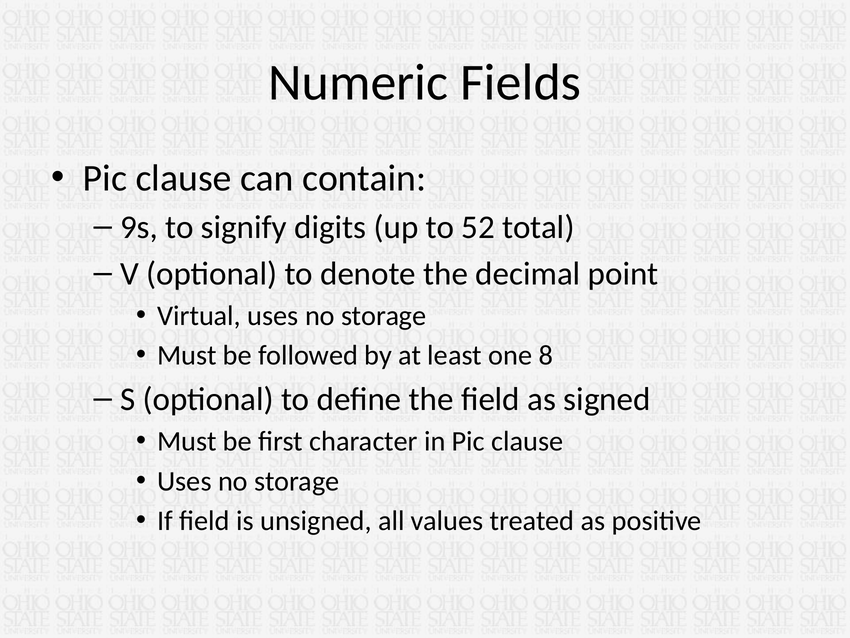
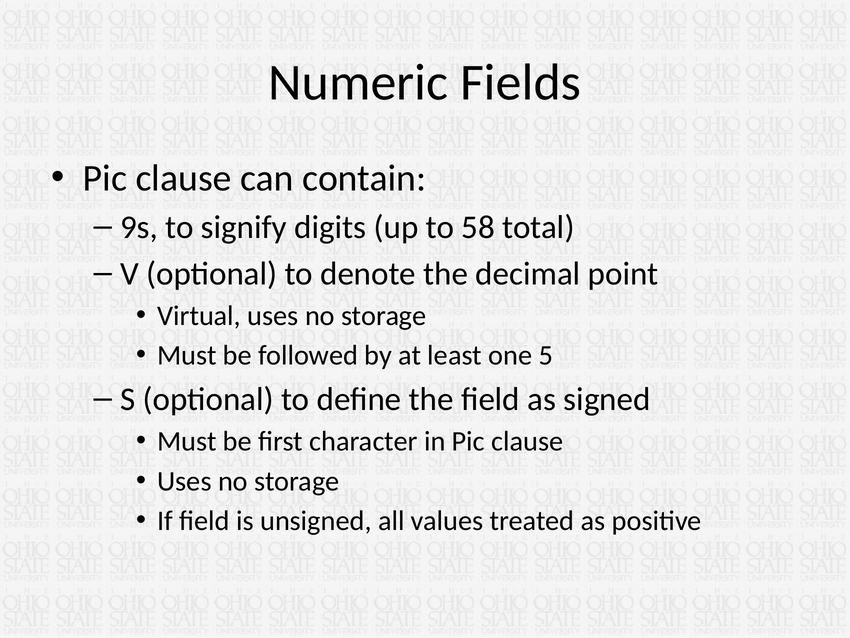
52: 52 -> 58
8: 8 -> 5
